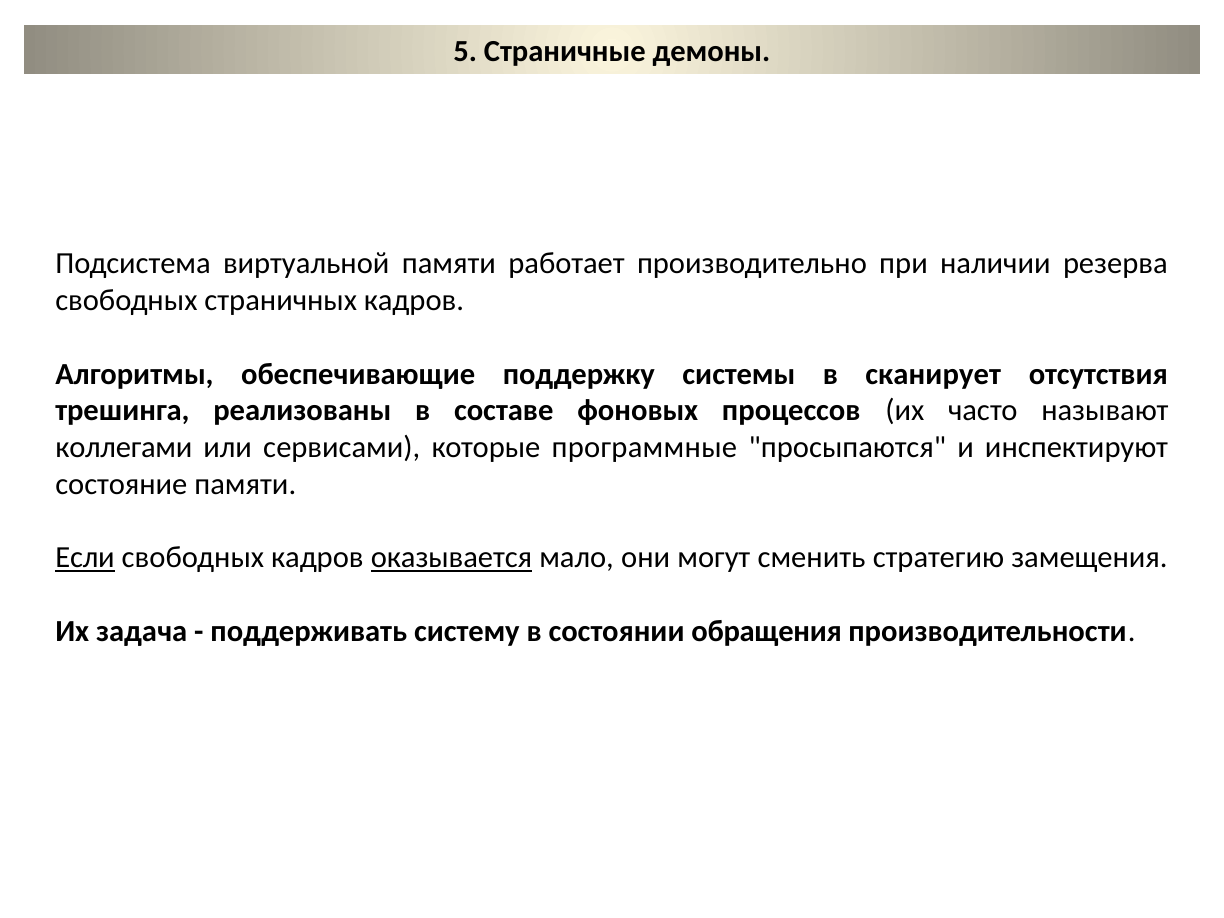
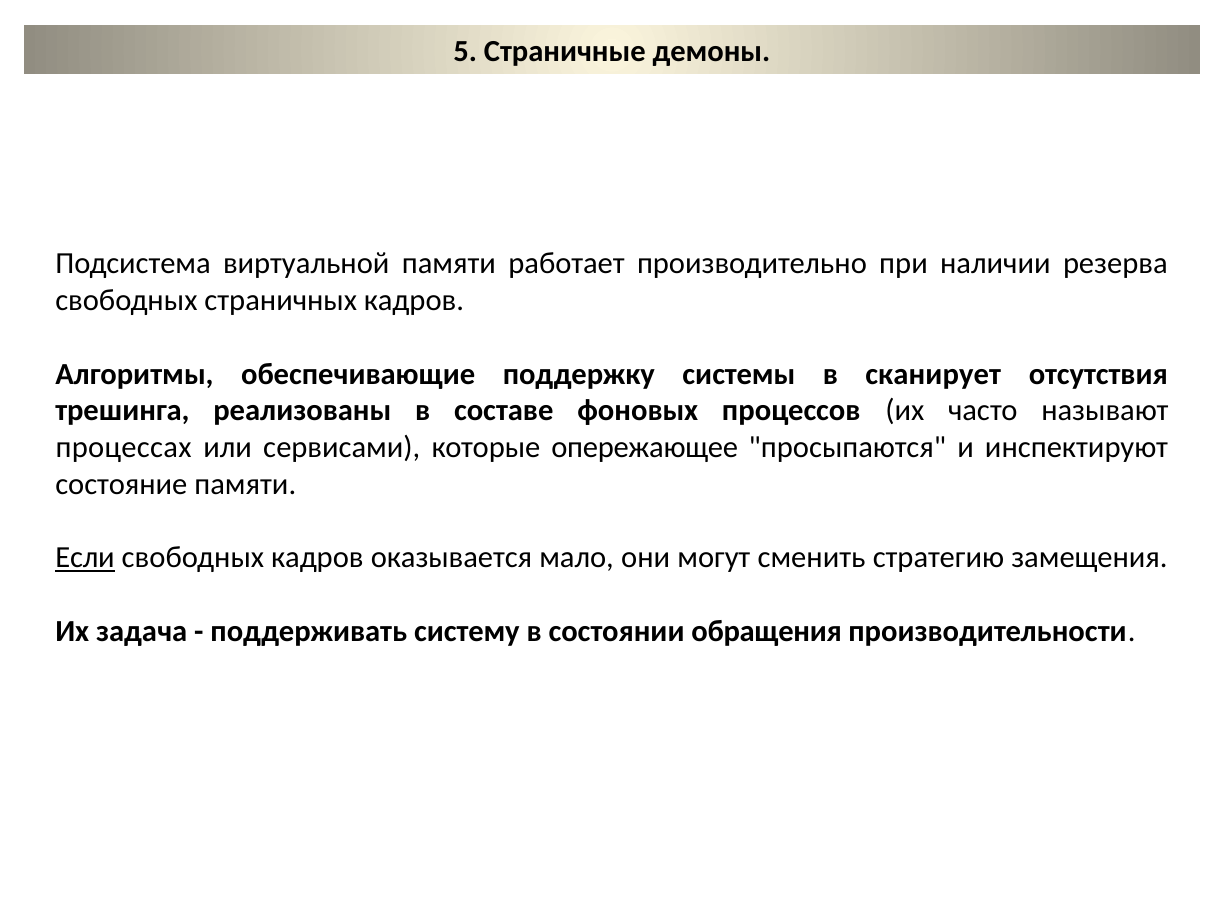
коллегами: коллегами -> процессах
программные: программные -> опережающее
оказывается underline: present -> none
